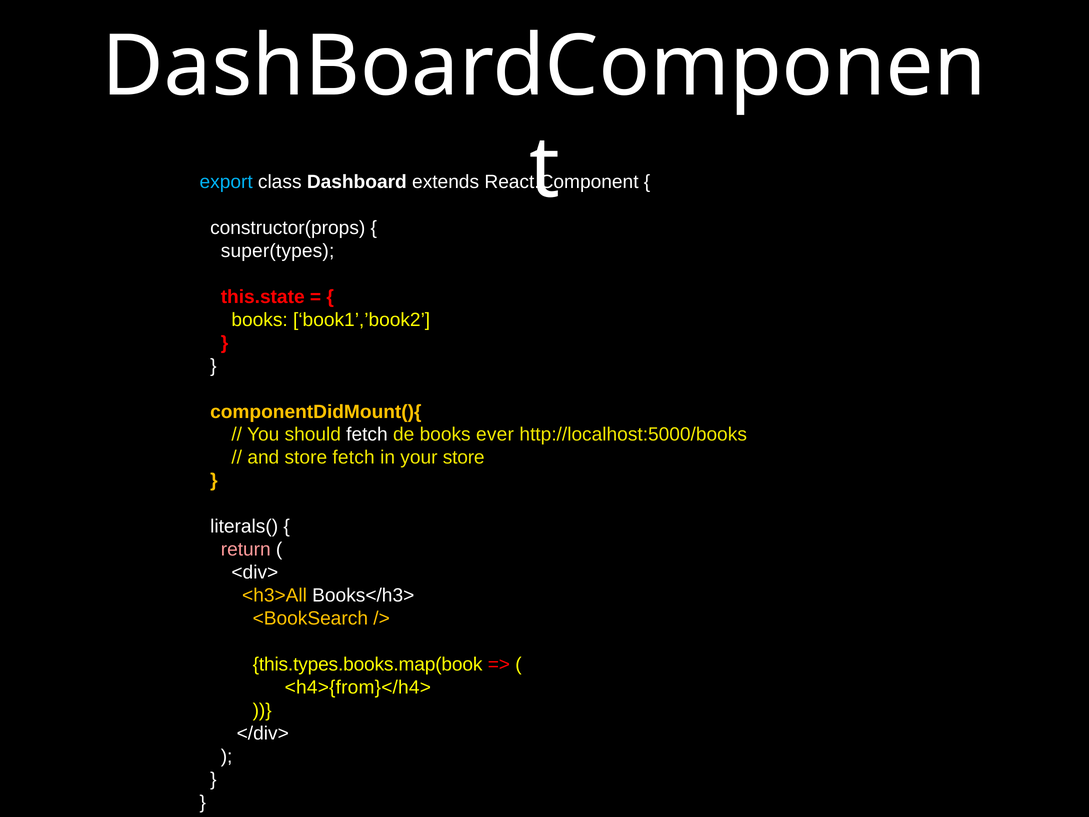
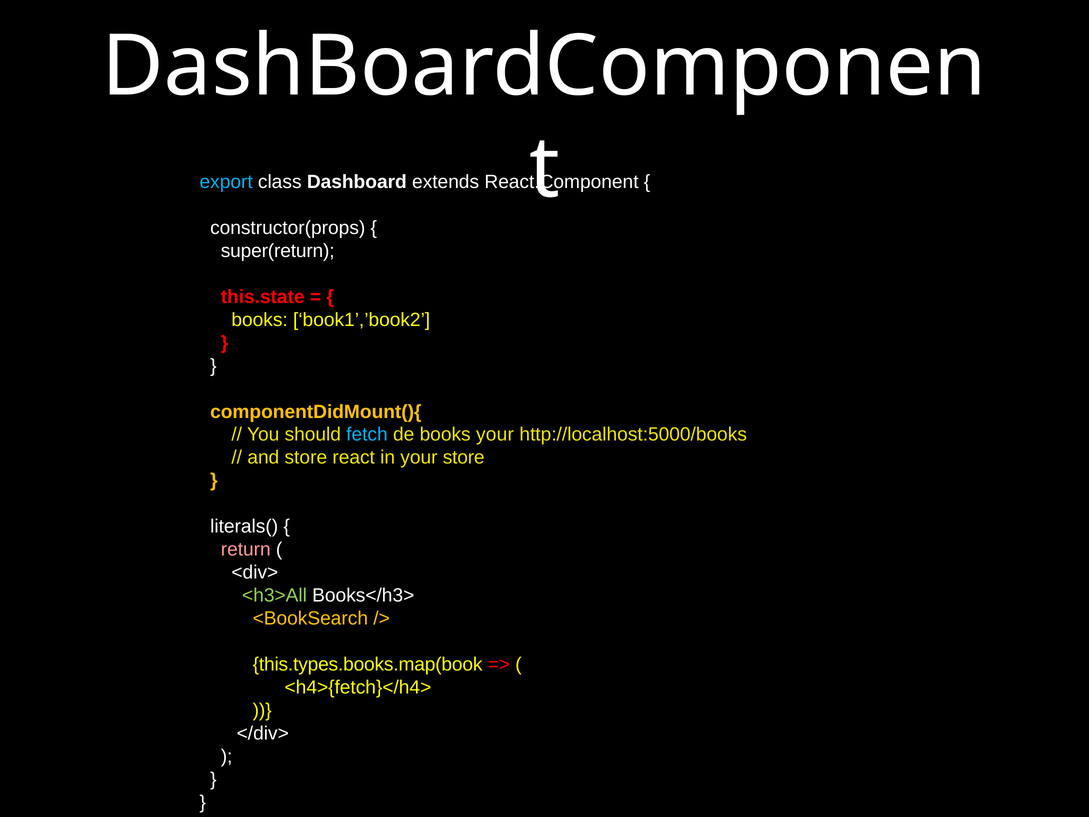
super(types: super(types -> super(return
fetch at (367, 435) colour: white -> light blue
books ever: ever -> your
store fetch: fetch -> react
<h3>All colour: yellow -> light green
<h4>{from}</h4>: <h4>{from}</h4> -> <h4>{fetch}</h4>
